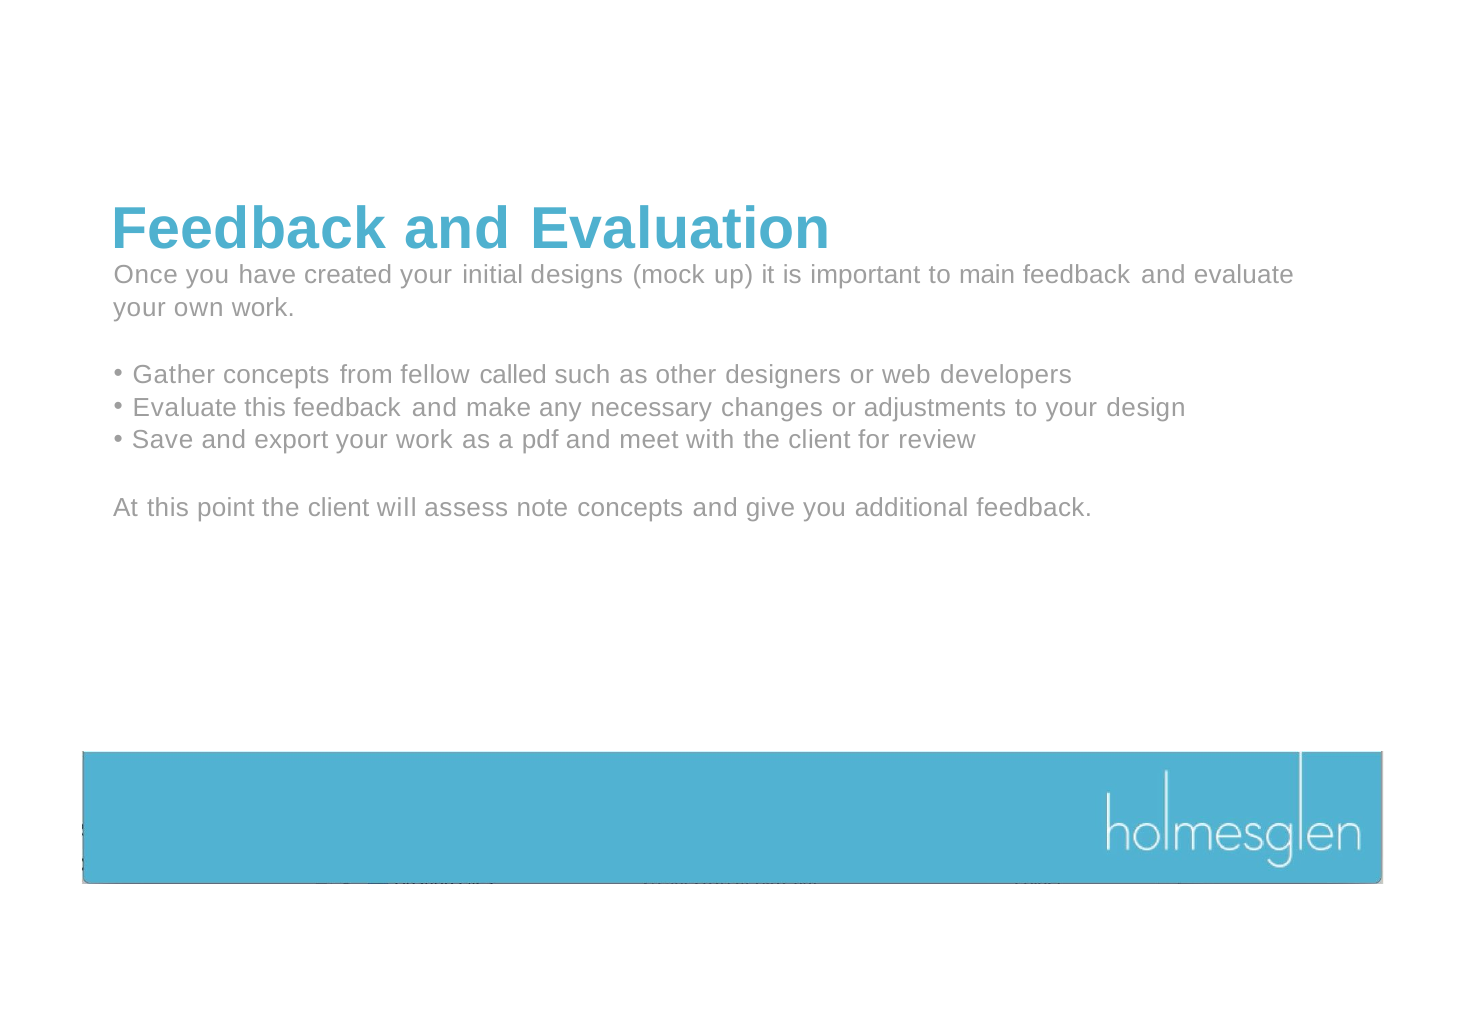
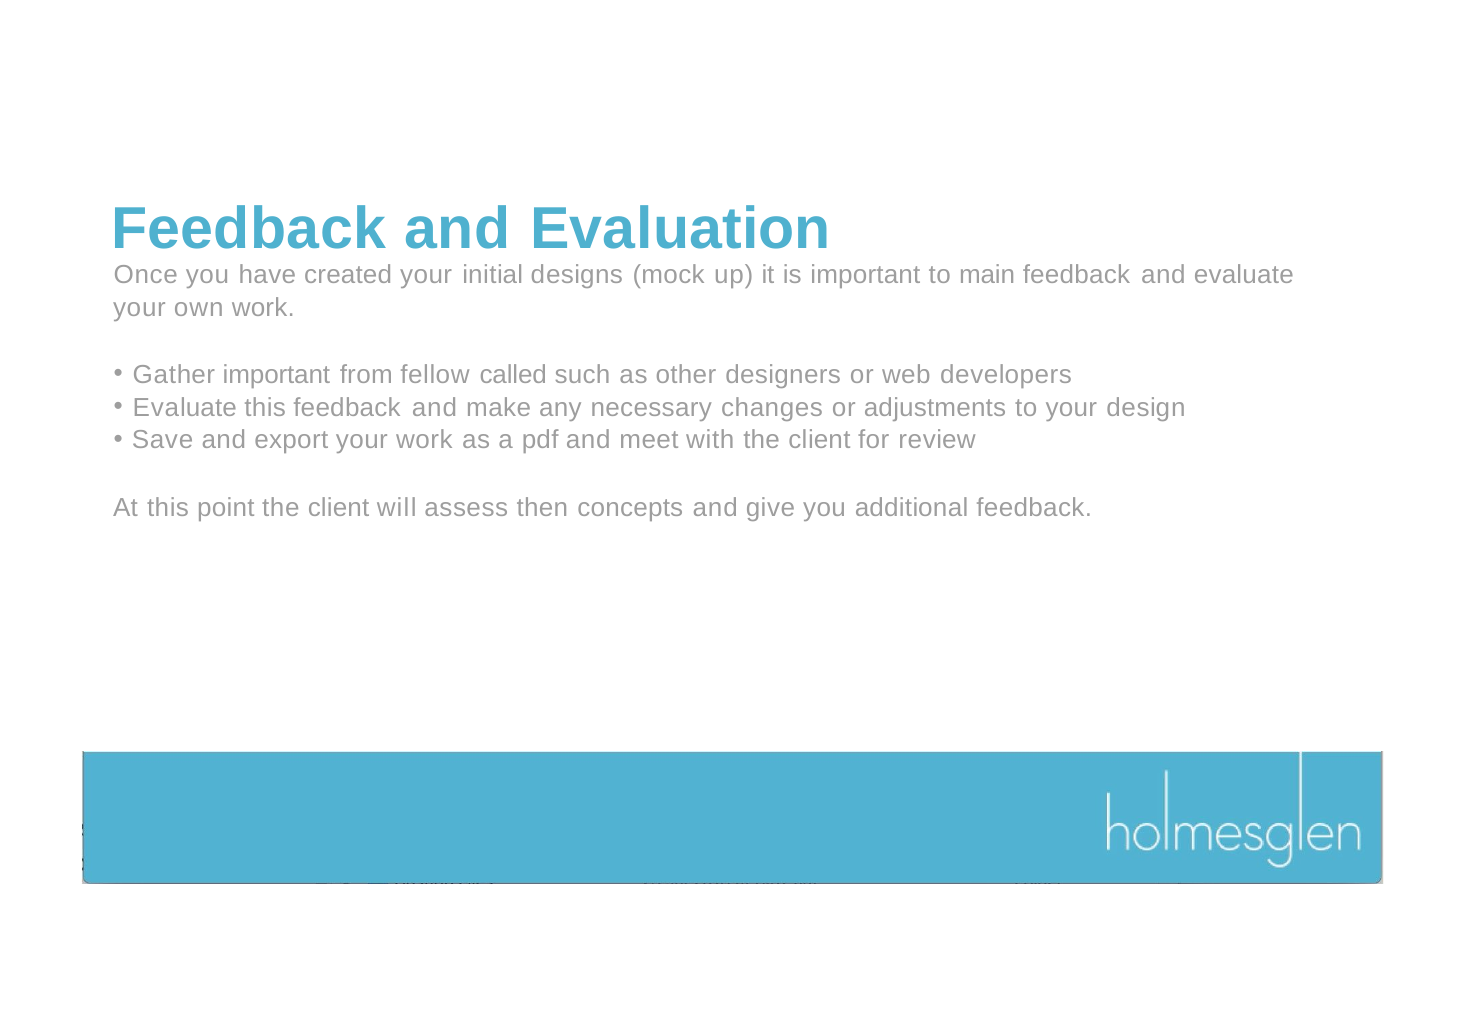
Gather concepts: concepts -> important
note: note -> then
